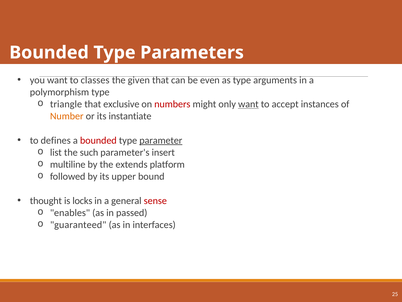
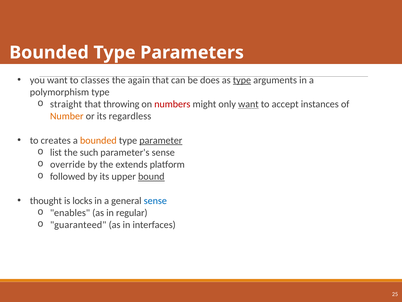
given: given -> again
even: even -> does
type at (242, 80) underline: none -> present
triangle: triangle -> straight
exclusive: exclusive -> throwing
instantiate: instantiate -> regardless
defines: defines -> creates
bounded at (98, 140) colour: red -> orange
parameter's insert: insert -> sense
multiline: multiline -> override
bound underline: none -> present
sense at (155, 201) colour: red -> blue
passed: passed -> regular
